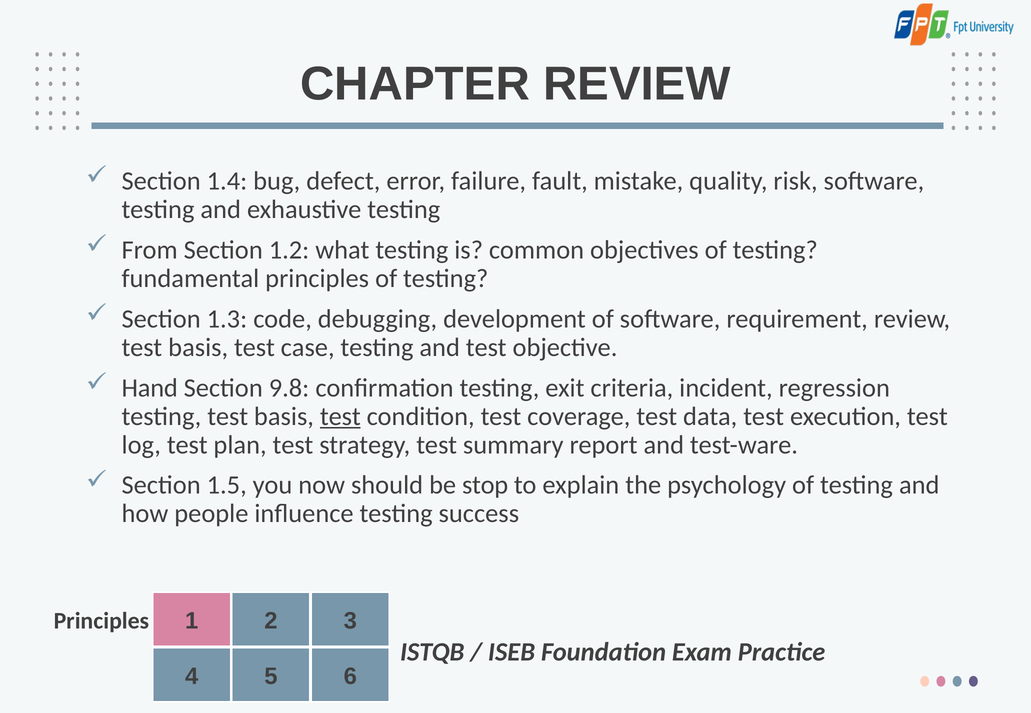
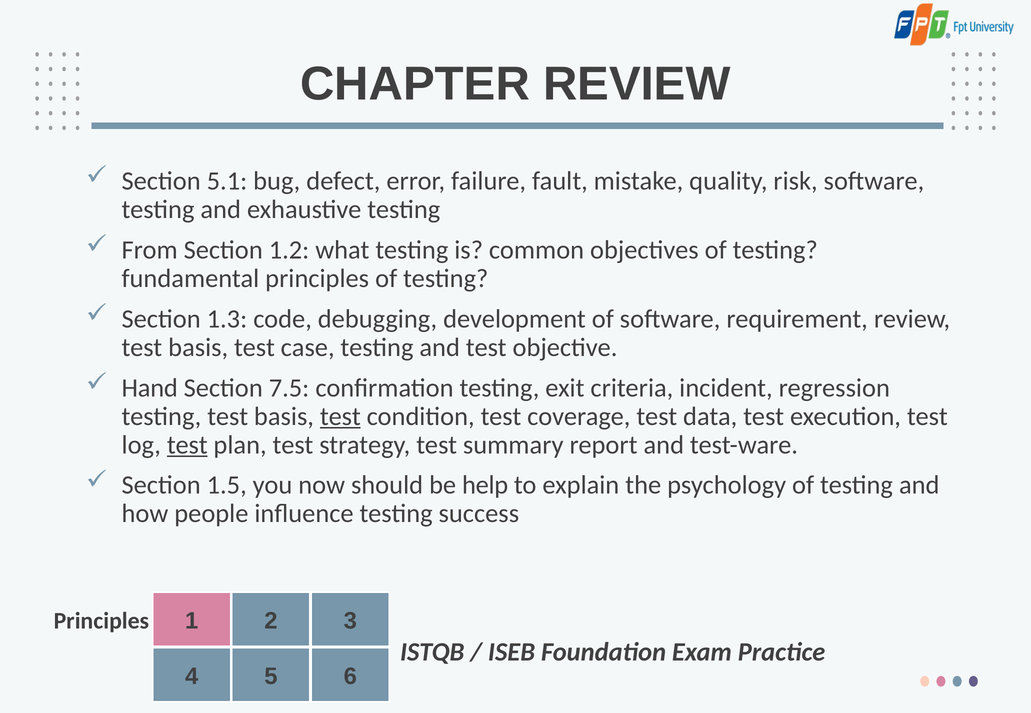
1.4: 1.4 -> 5.1
9.8: 9.8 -> 7.5
test at (187, 445) underline: none -> present
stop: stop -> help
